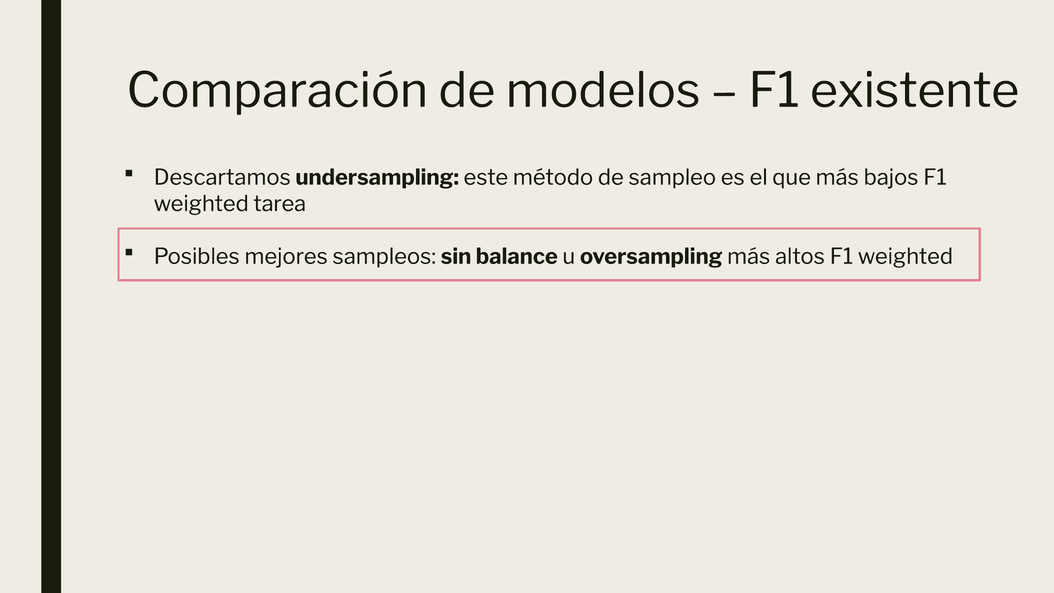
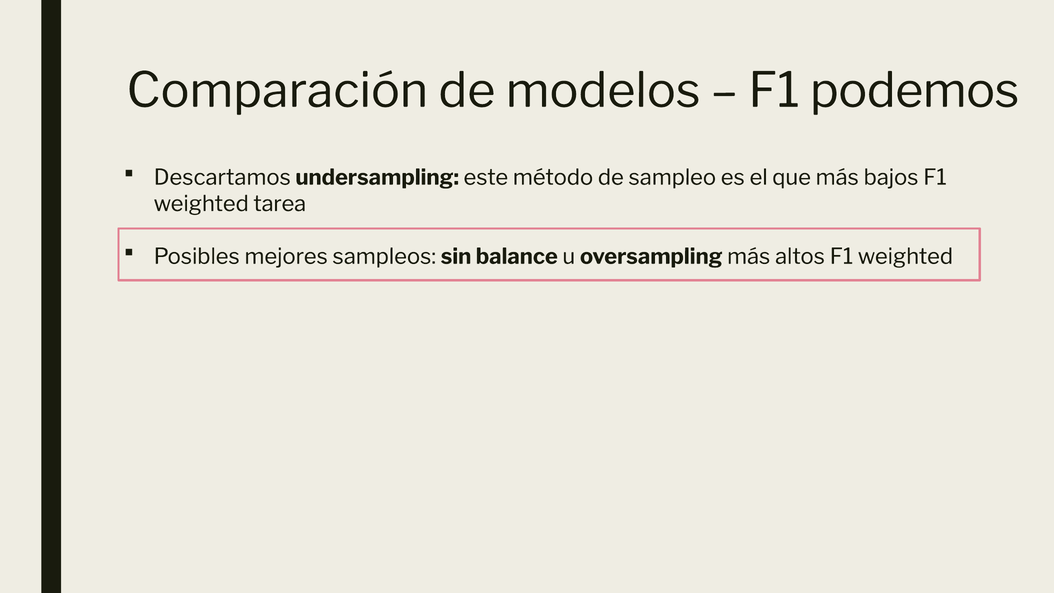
existente: existente -> podemos
